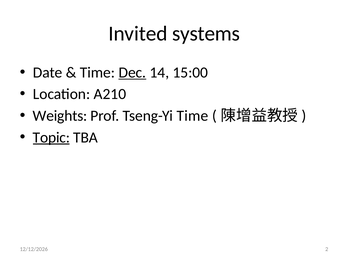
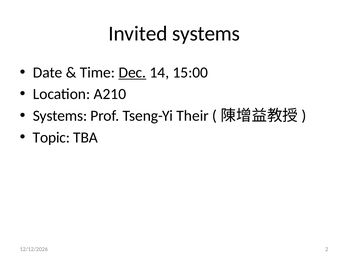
Weights at (60, 116): Weights -> Systems
Tseng-Yi Time: Time -> Their
Topic underline: present -> none
